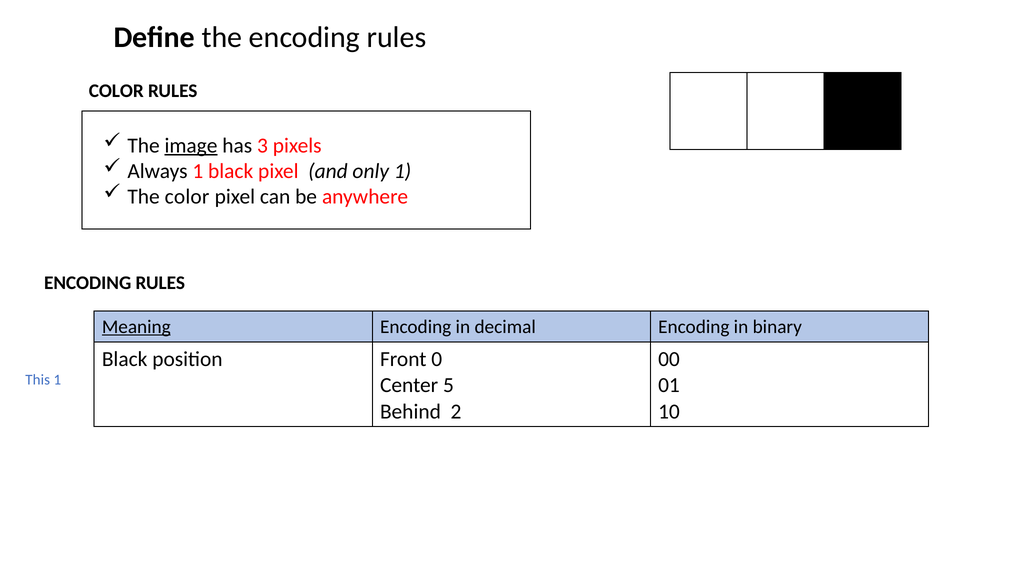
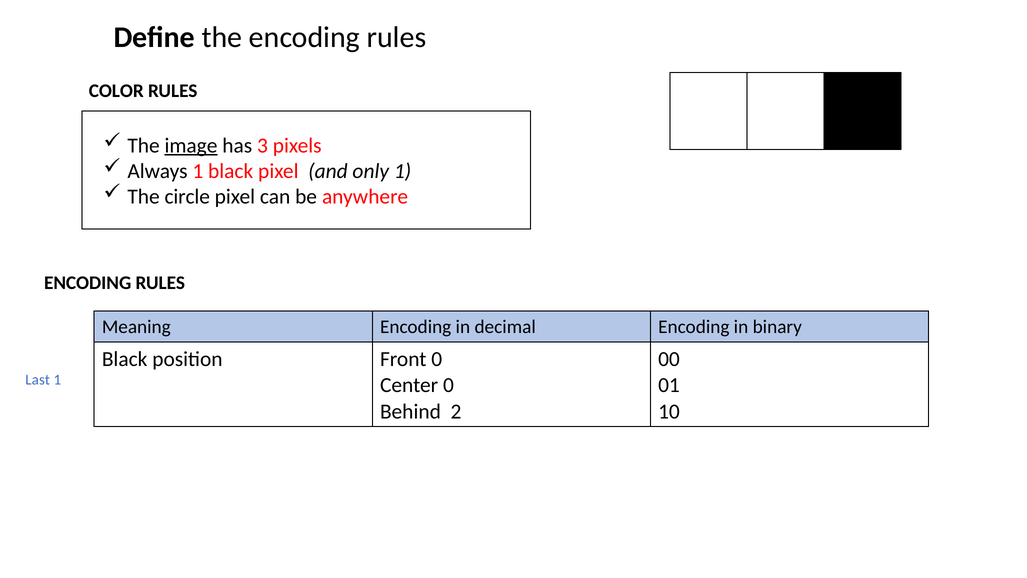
The color: color -> circle
Meaning underline: present -> none
This: This -> Last
Center 5: 5 -> 0
